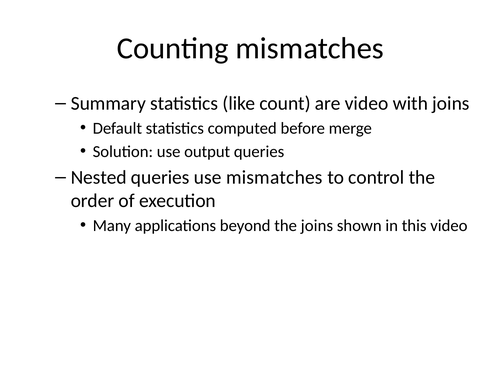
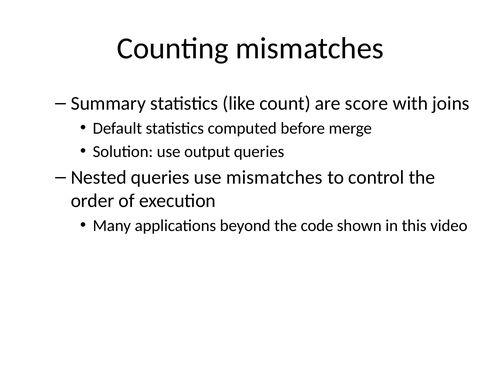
are video: video -> score
the joins: joins -> code
